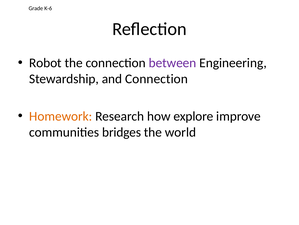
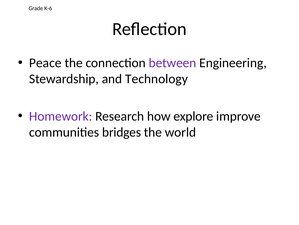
Robot: Robot -> Peace
and Connection: Connection -> Technology
Homework colour: orange -> purple
